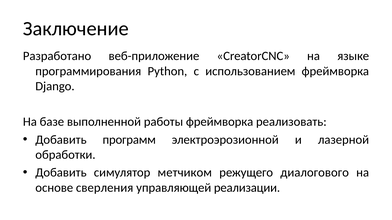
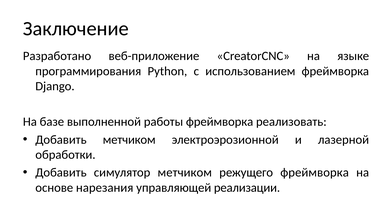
Добавить программ: программ -> метчиком
режущего диалогового: диалогового -> фреймворка
сверления: сверления -> нарезания
